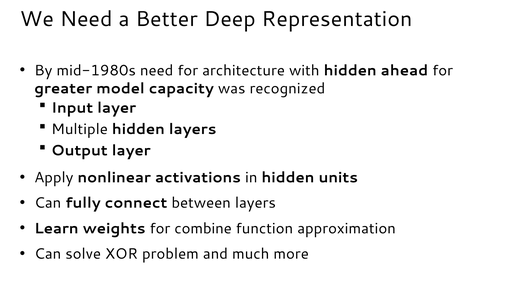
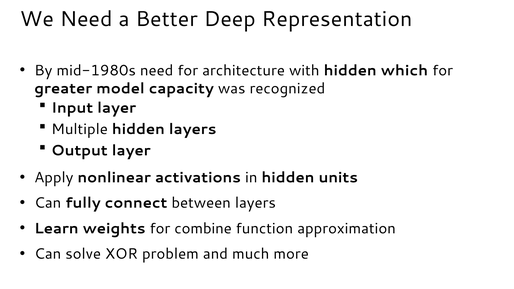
ahead: ahead -> which
